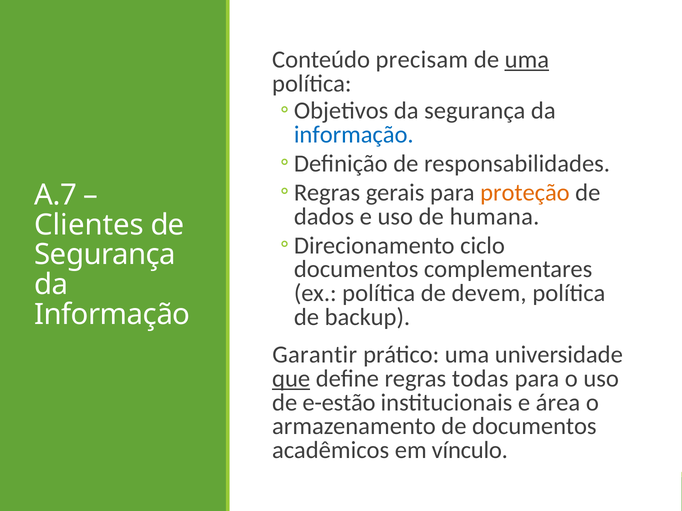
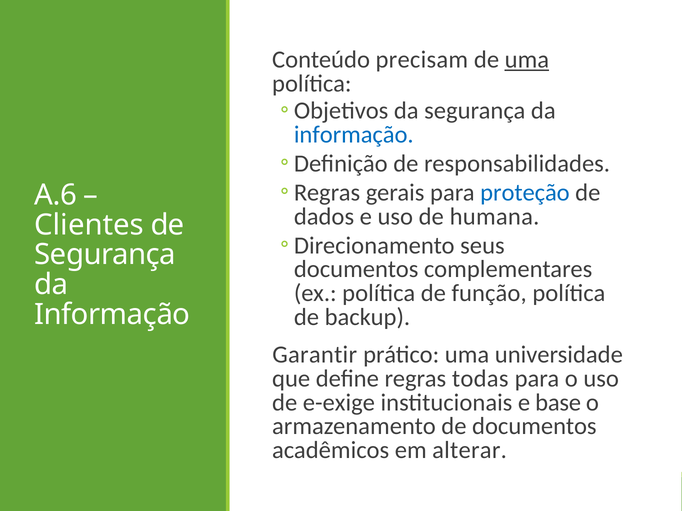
proteção colour: orange -> blue
A.7: A.7 -> A.6
ciclo: ciclo -> seus
devem: devem -> função
que underline: present -> none
e-estão: e-estão -> e-exige
área: área -> base
vínculo: vínculo -> alterar
